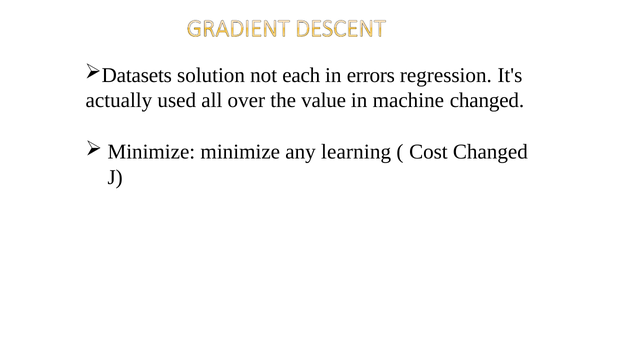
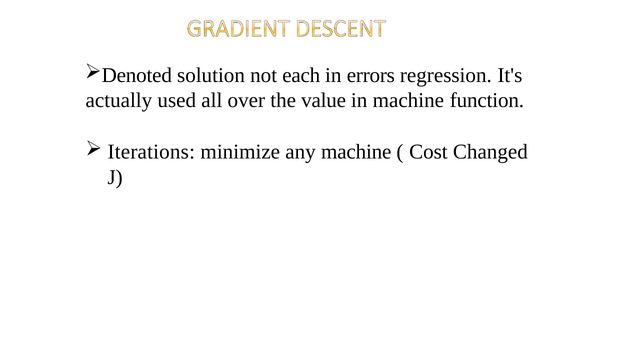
Datasets: Datasets -> Denoted
machine changed: changed -> function
Minimize at (151, 152): Minimize -> Iterations
any learning: learning -> machine
